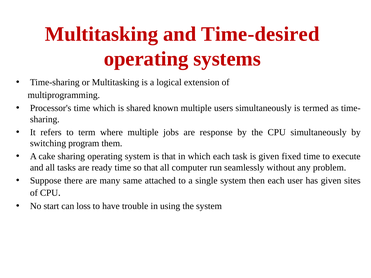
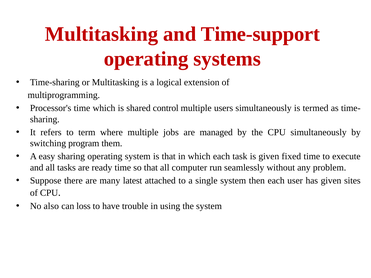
Time-desired: Time-desired -> Time-support
known: known -> control
response: response -> managed
cake: cake -> easy
same: same -> latest
start: start -> also
